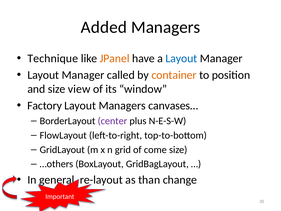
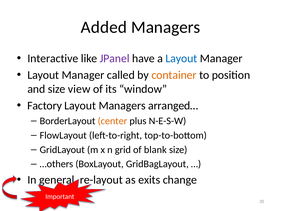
Technique: Technique -> Interactive
JPanel colour: orange -> purple
canvases…: canvases… -> arranged…
center colour: purple -> orange
come: come -> blank
than: than -> exits
